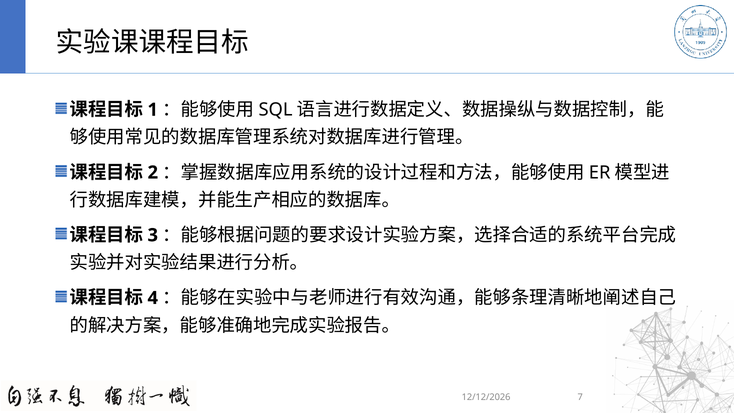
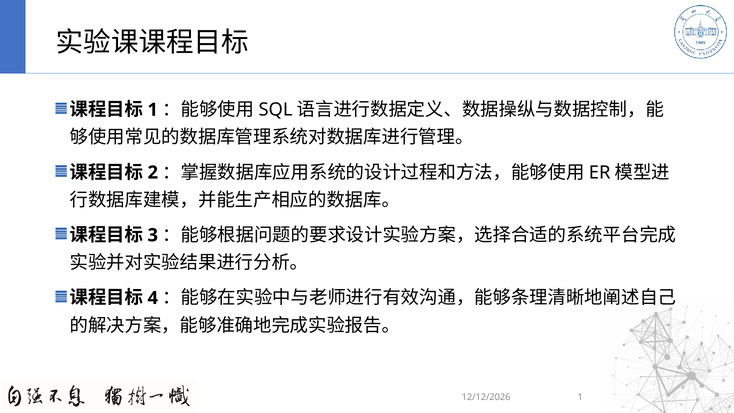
7 at (580, 397): 7 -> 1
